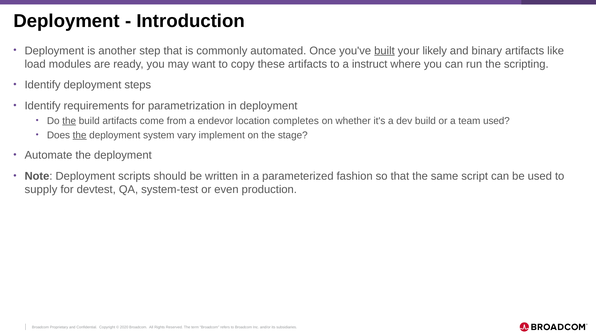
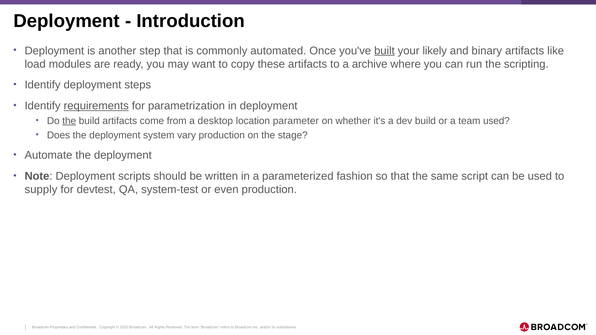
instruct: instruct -> archive
requirements underline: none -> present
endevor: endevor -> desktop
completes: completes -> parameter
the at (80, 135) underline: present -> none
vary implement: implement -> production
